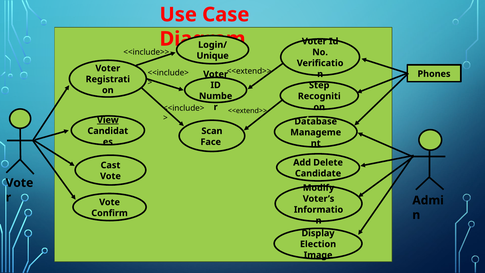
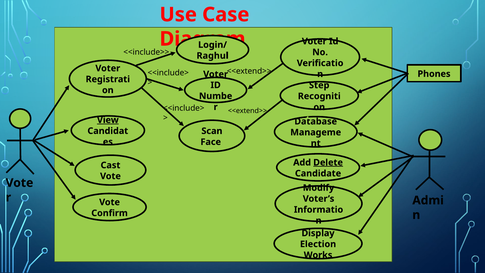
Unique: Unique -> Raghul
Delete underline: none -> present
Image: Image -> Works
